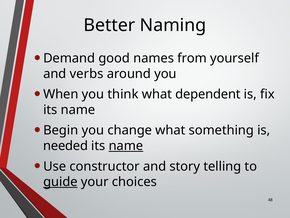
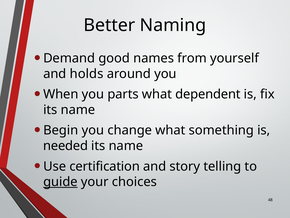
verbs: verbs -> holds
think: think -> parts
name at (126, 145) underline: present -> none
constructor: constructor -> certification
